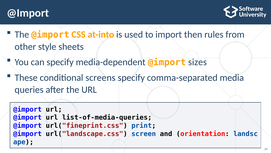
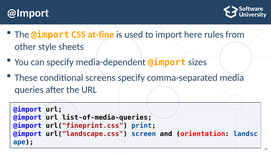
at-into: at-into -> at-fine
then: then -> here
